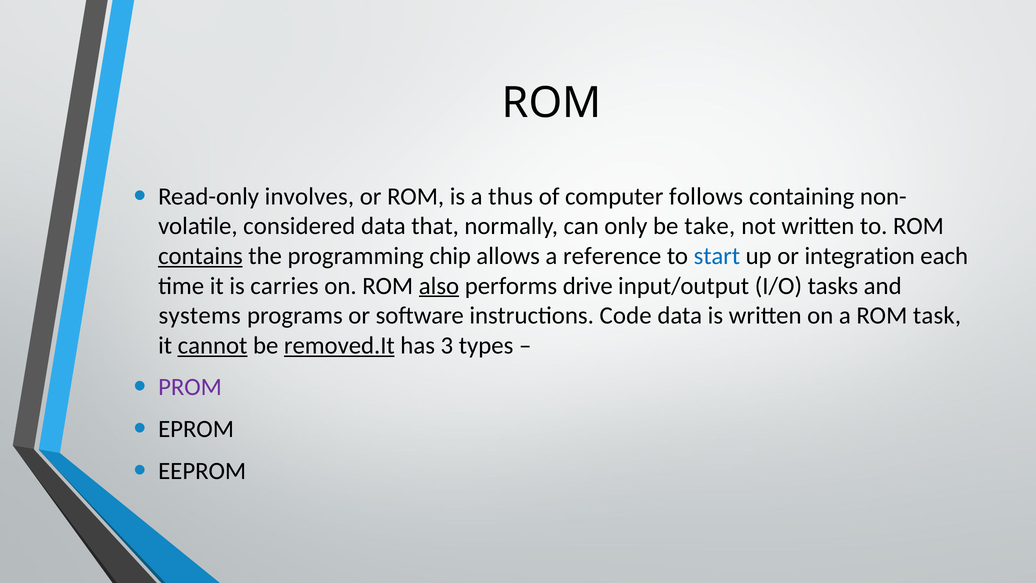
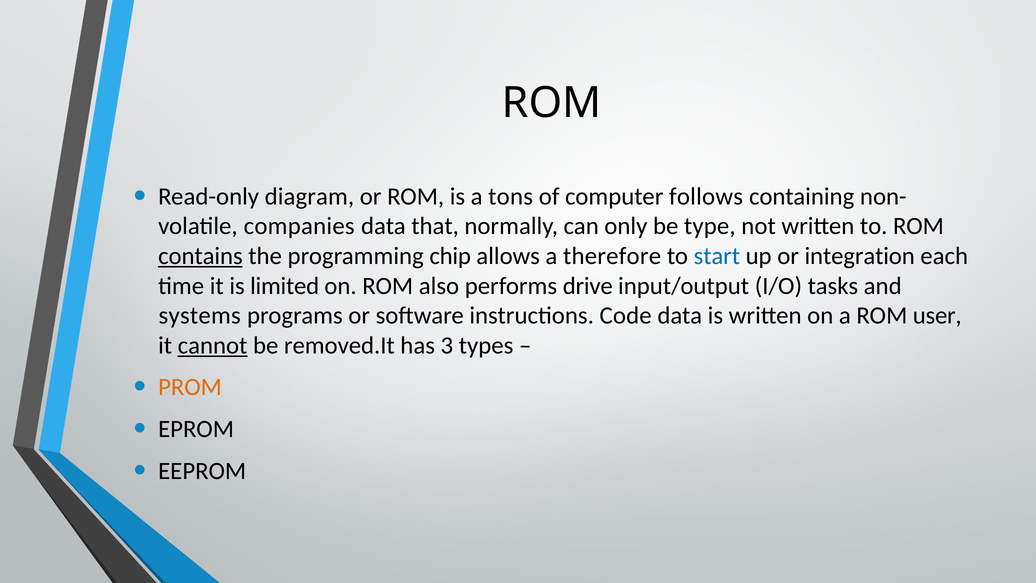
involves: involves -> diagram
thus: thus -> tons
considered: considered -> companies
take: take -> type
reference: reference -> therefore
carries: carries -> limited
also underline: present -> none
task: task -> user
removed.It underline: present -> none
PROM colour: purple -> orange
